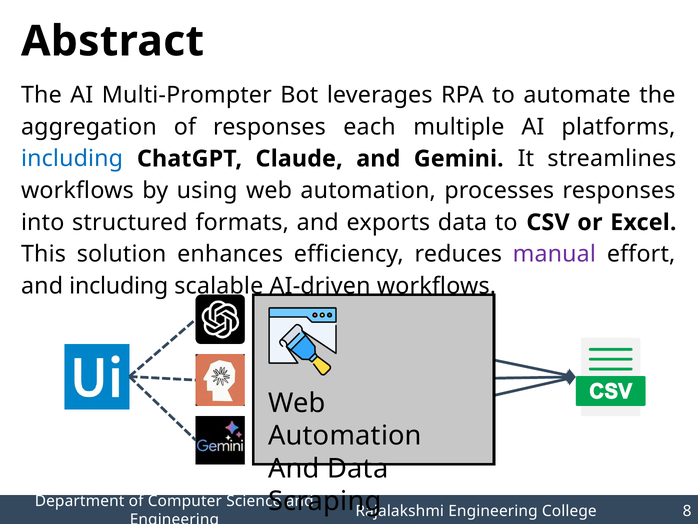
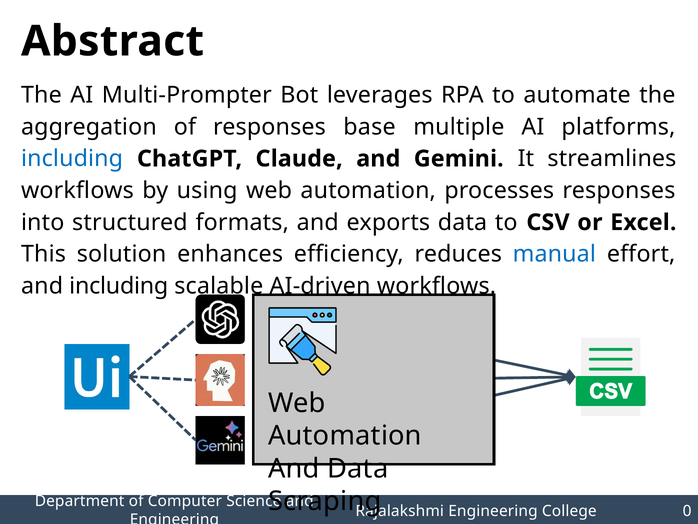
each: each -> base
manual colour: purple -> blue
8: 8 -> 0
